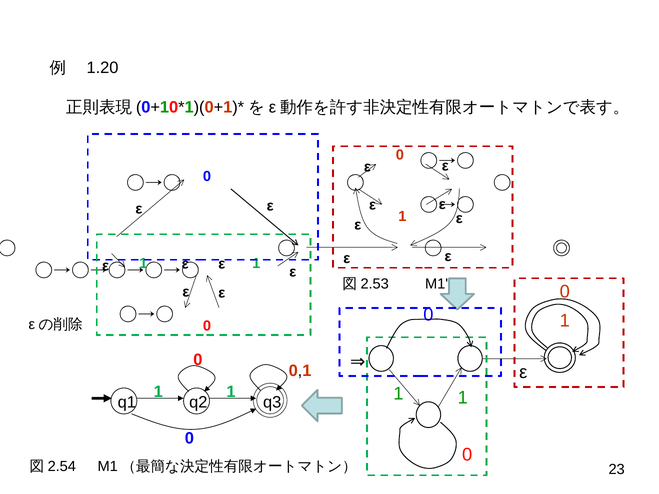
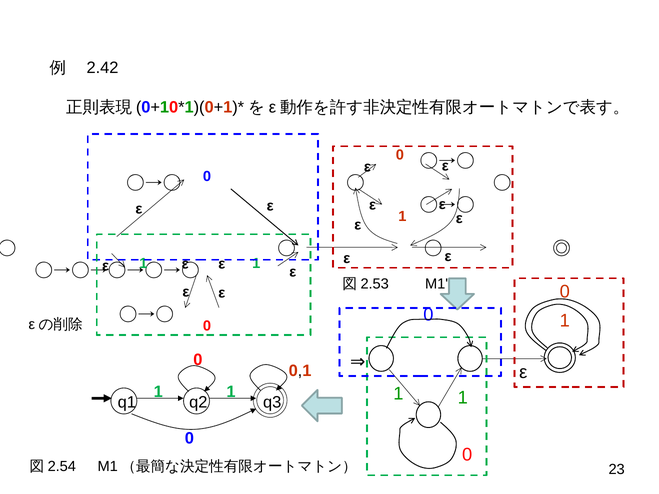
1.20: 1.20 -> 2.42
